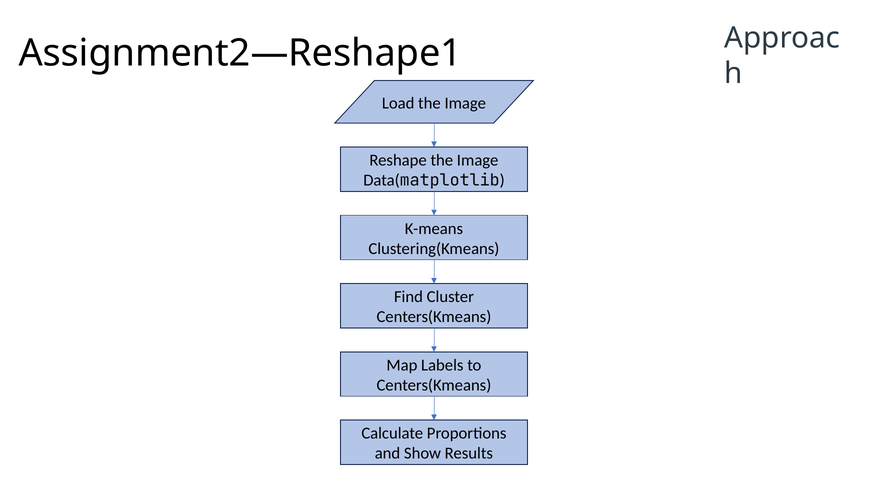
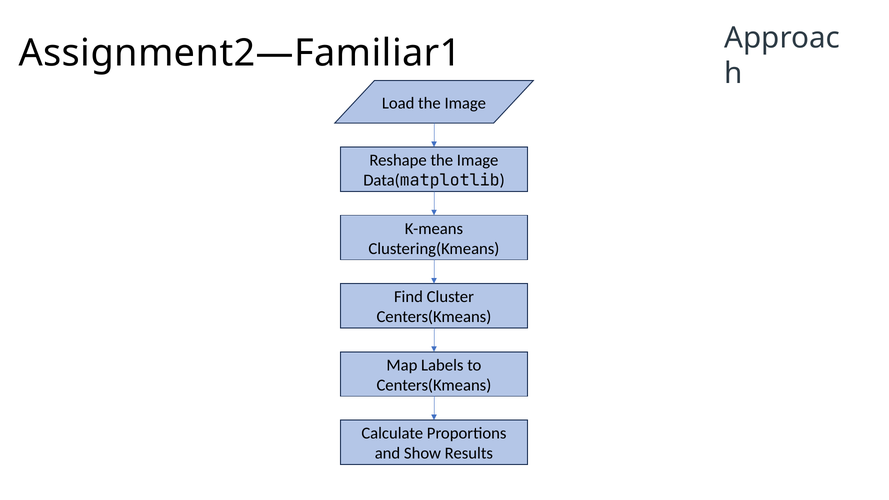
Assignment2—Reshape1: Assignment2—Reshape1 -> Assignment2—Familiar1
